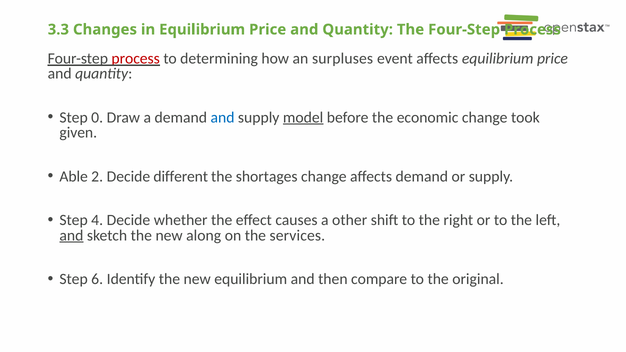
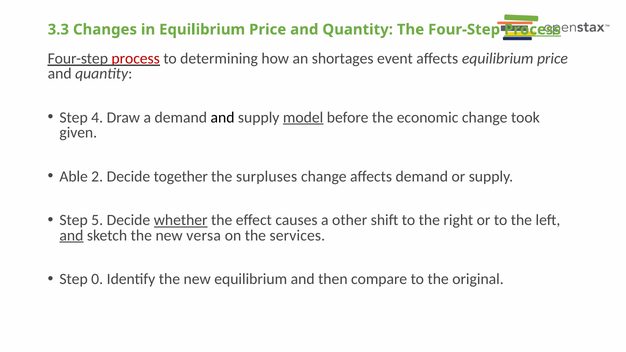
Process at (532, 30) underline: none -> present
surpluses: surpluses -> shortages
0: 0 -> 4
and at (223, 117) colour: blue -> black
different: different -> together
shortages: shortages -> surpluses
4: 4 -> 5
whether underline: none -> present
along: along -> versa
6: 6 -> 0
